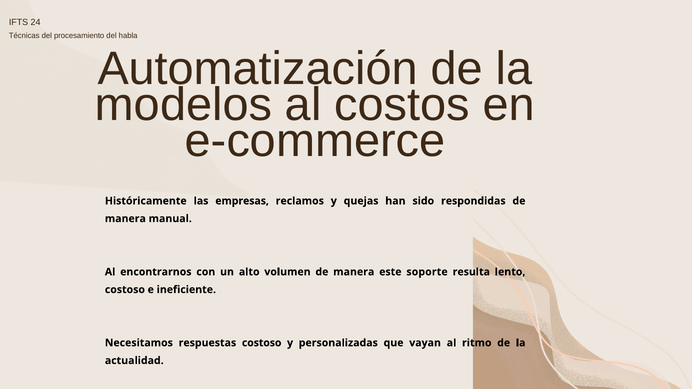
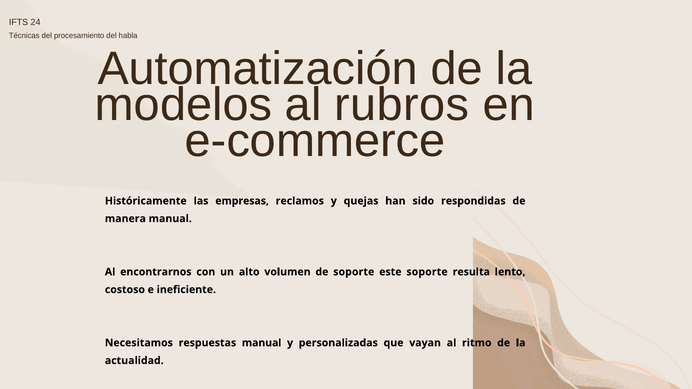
costos: costos -> rubros
volumen de manera: manera -> soporte
respuestas costoso: costoso -> manual
